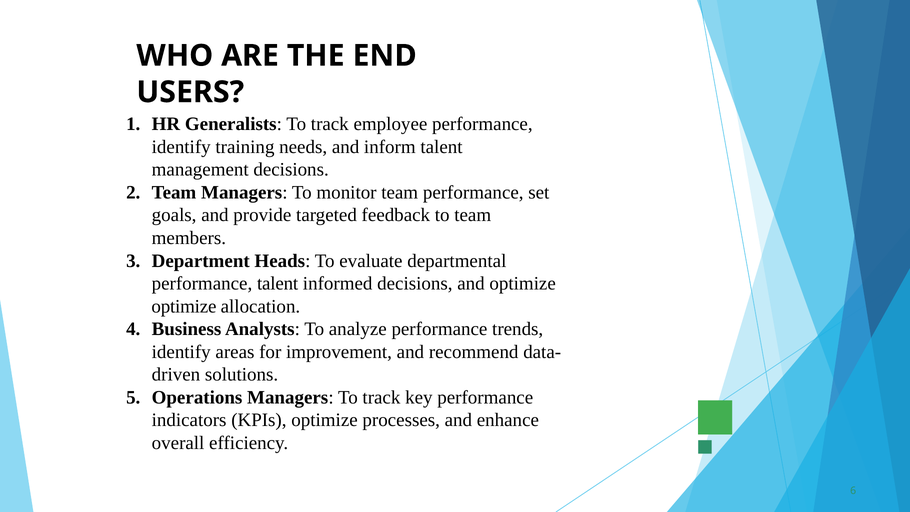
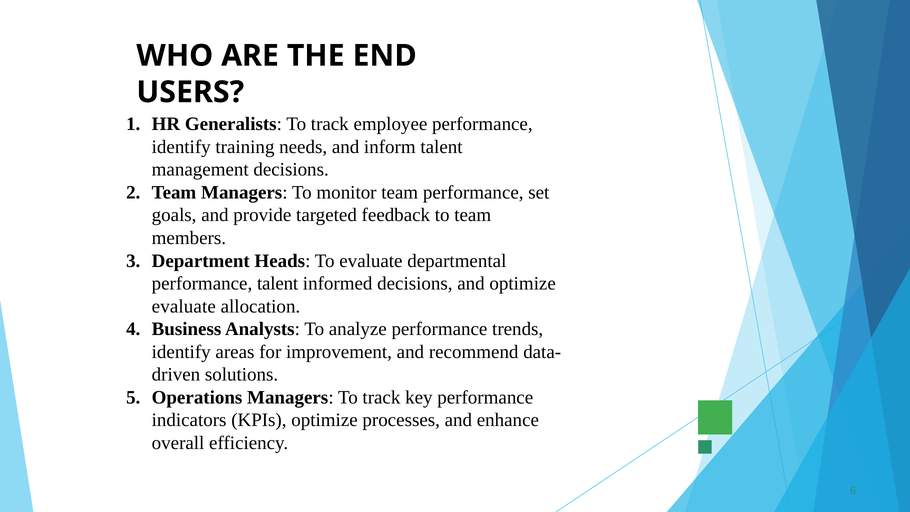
optimize at (184, 306): optimize -> evaluate
